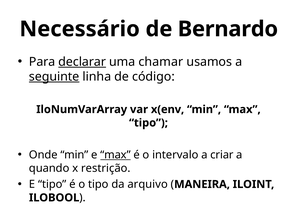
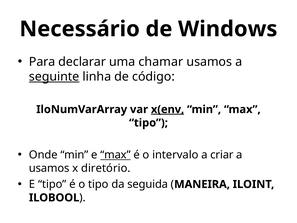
Bernardo: Bernardo -> Windows
declarar underline: present -> none
x(env underline: none -> present
quando at (49, 168): quando -> usamos
restrição: restrição -> diretório
arquivo: arquivo -> seguida
